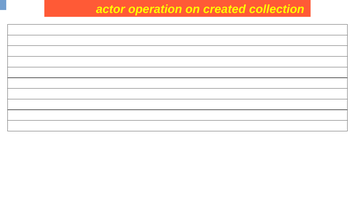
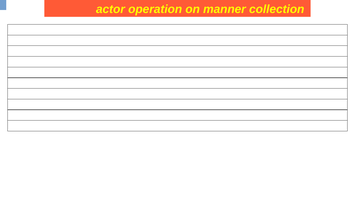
created: created -> manner
